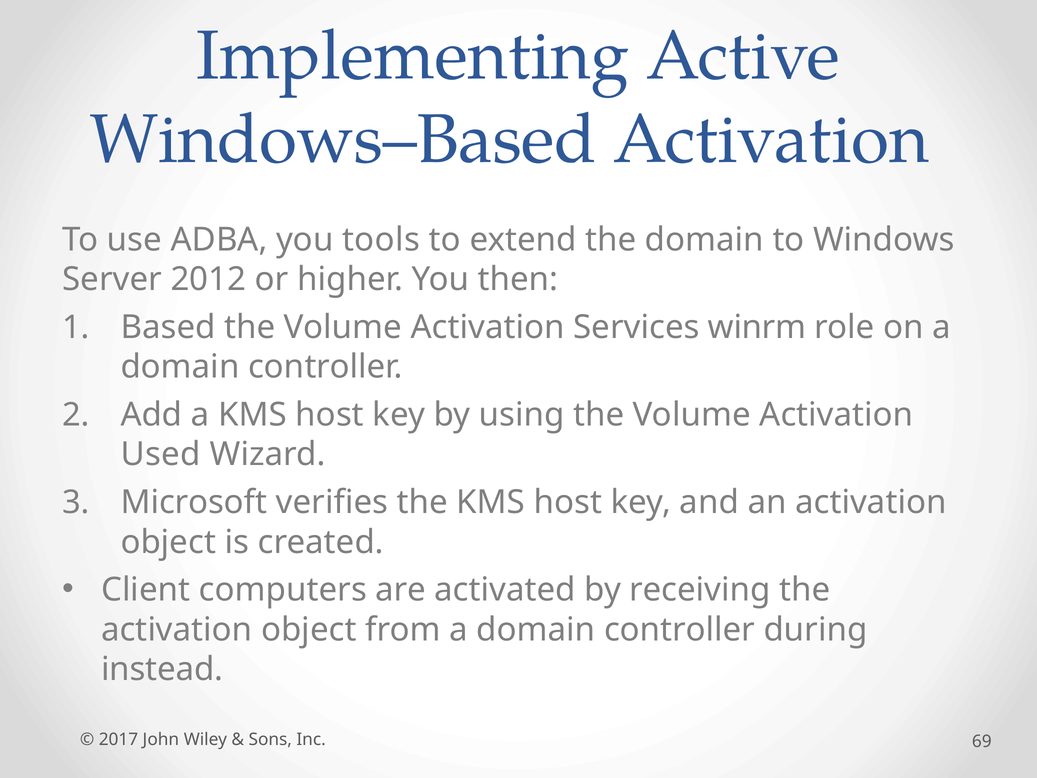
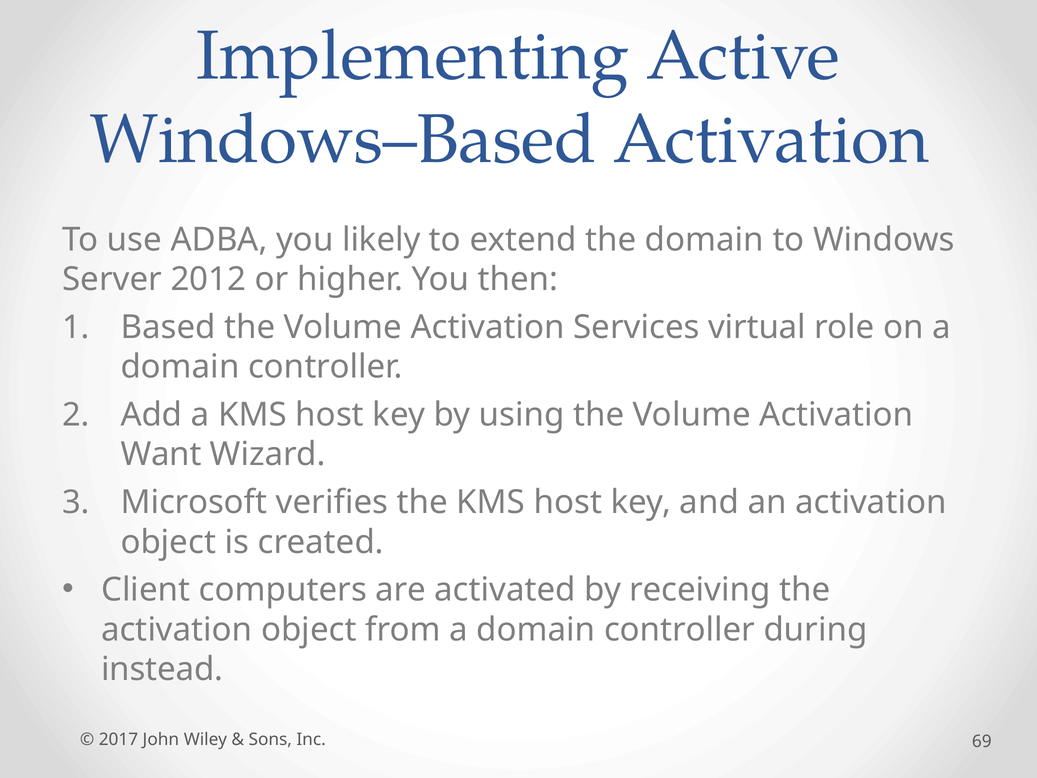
tools: tools -> likely
winrm: winrm -> virtual
Used: Used -> Want
